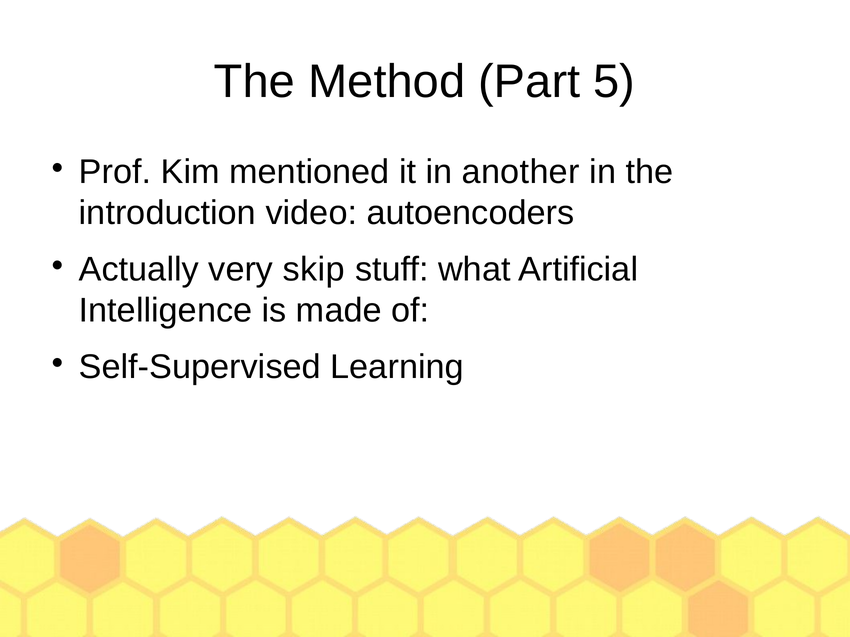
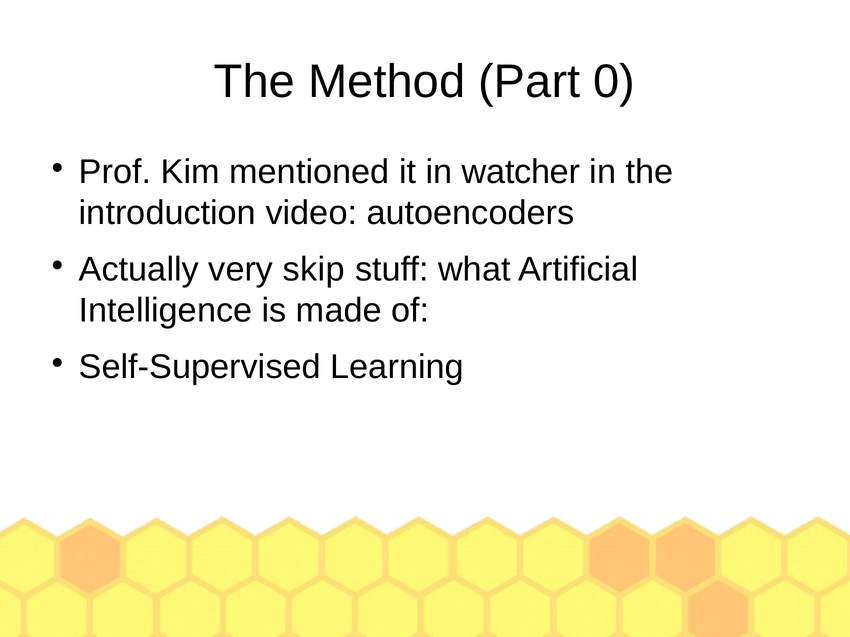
5: 5 -> 0
another: another -> watcher
